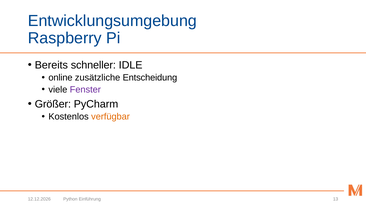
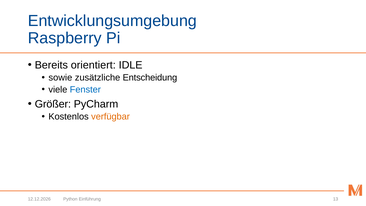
schneller: schneller -> orientiert
online: online -> sowie
Fenster colour: purple -> blue
